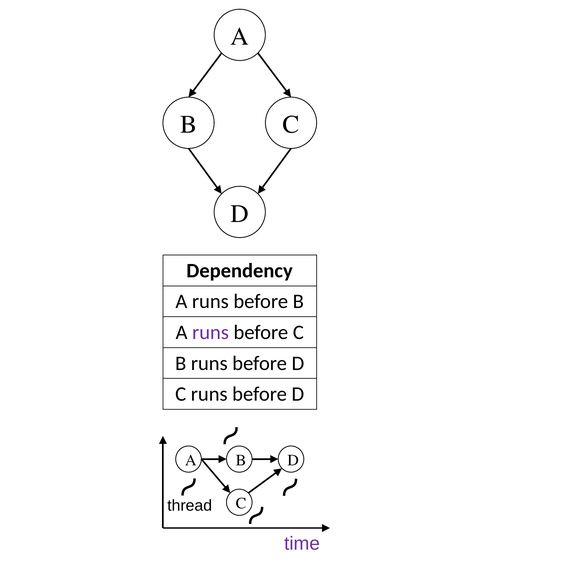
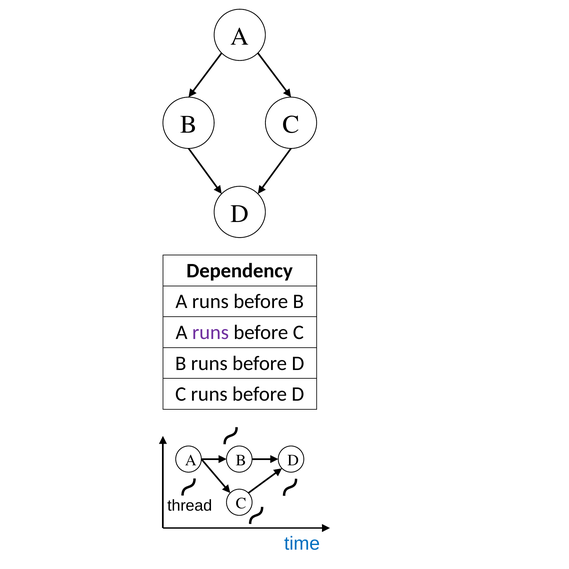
time colour: purple -> blue
